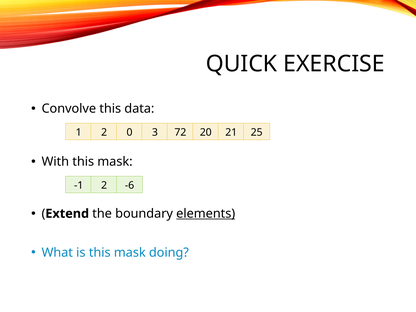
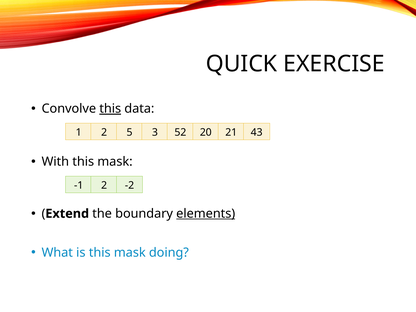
this at (110, 109) underline: none -> present
0: 0 -> 5
72: 72 -> 52
25: 25 -> 43
-6: -6 -> -2
